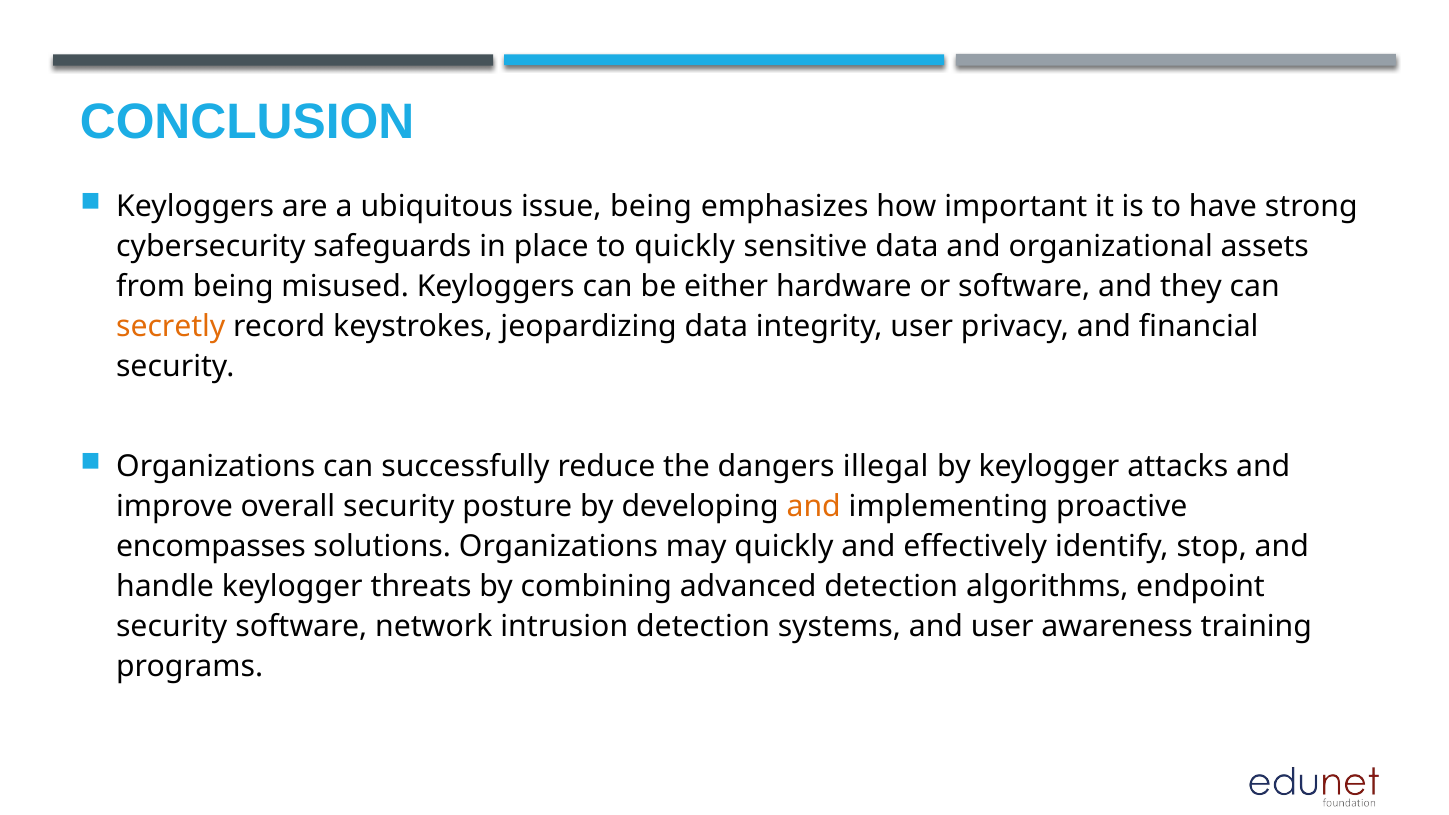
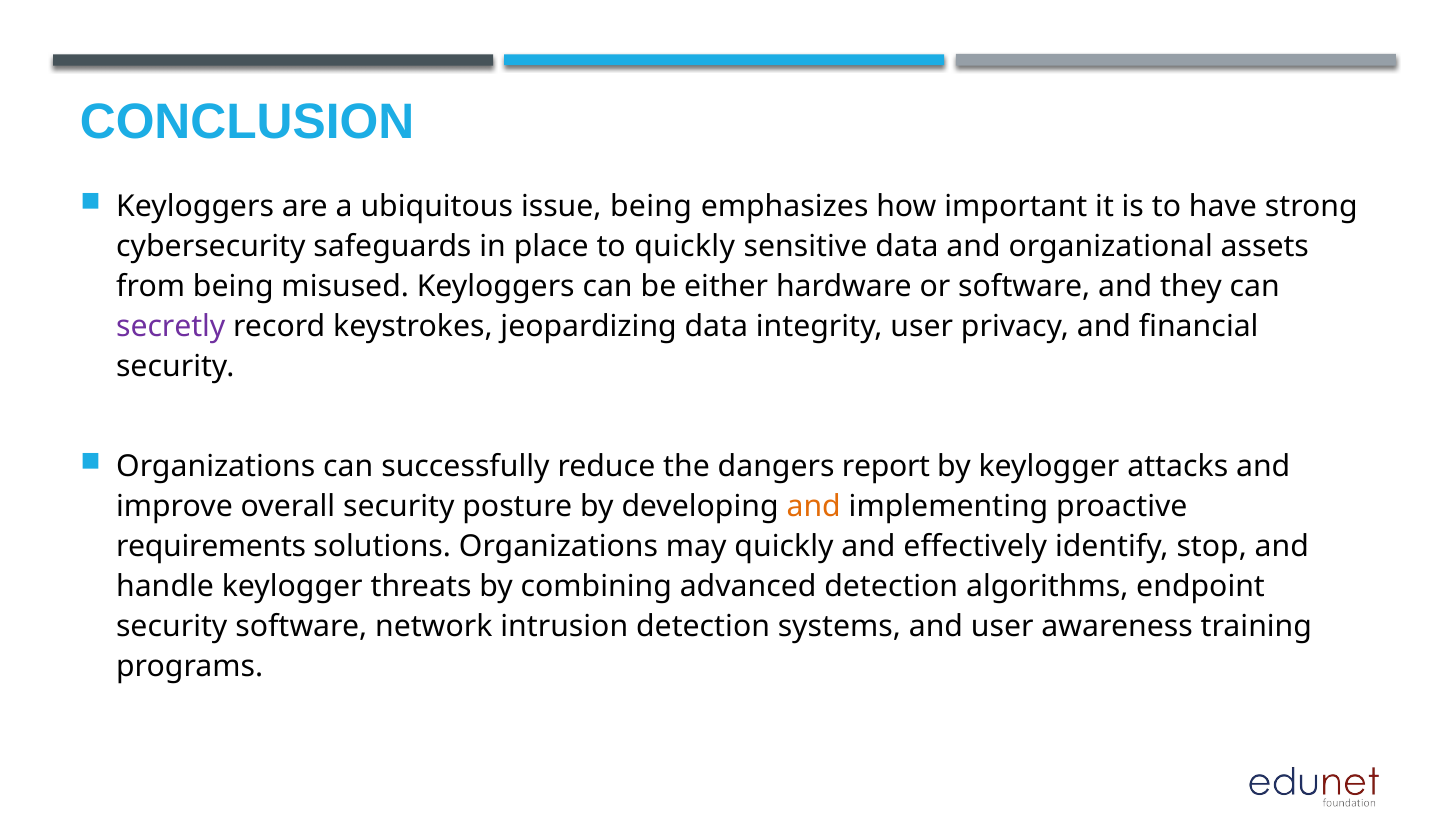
secretly colour: orange -> purple
illegal: illegal -> report
encompasses: encompasses -> requirements
